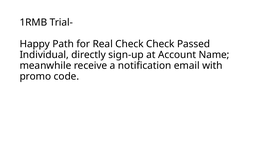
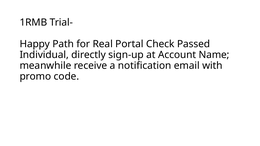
Real Check: Check -> Portal
